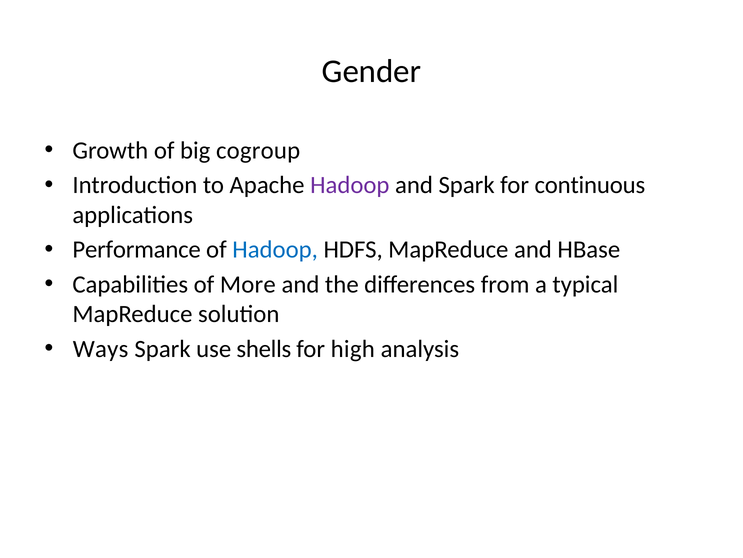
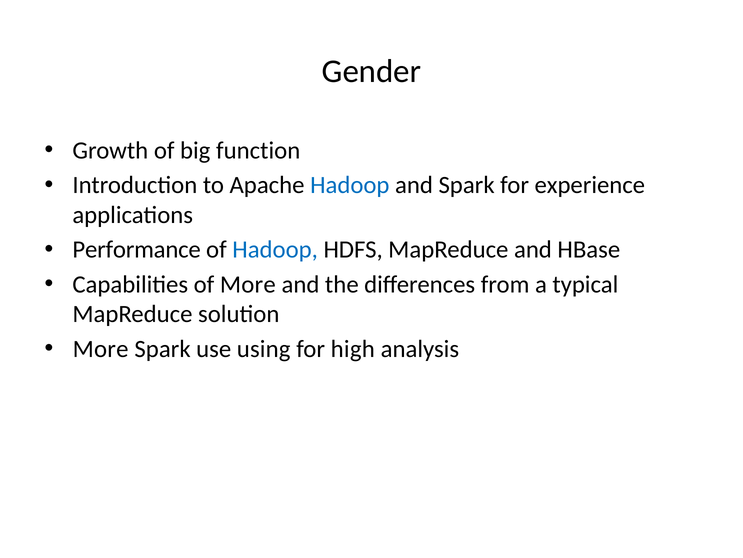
cogroup: cogroup -> function
Hadoop at (350, 185) colour: purple -> blue
continuous: continuous -> experience
Ways at (101, 348): Ways -> More
shells: shells -> using
